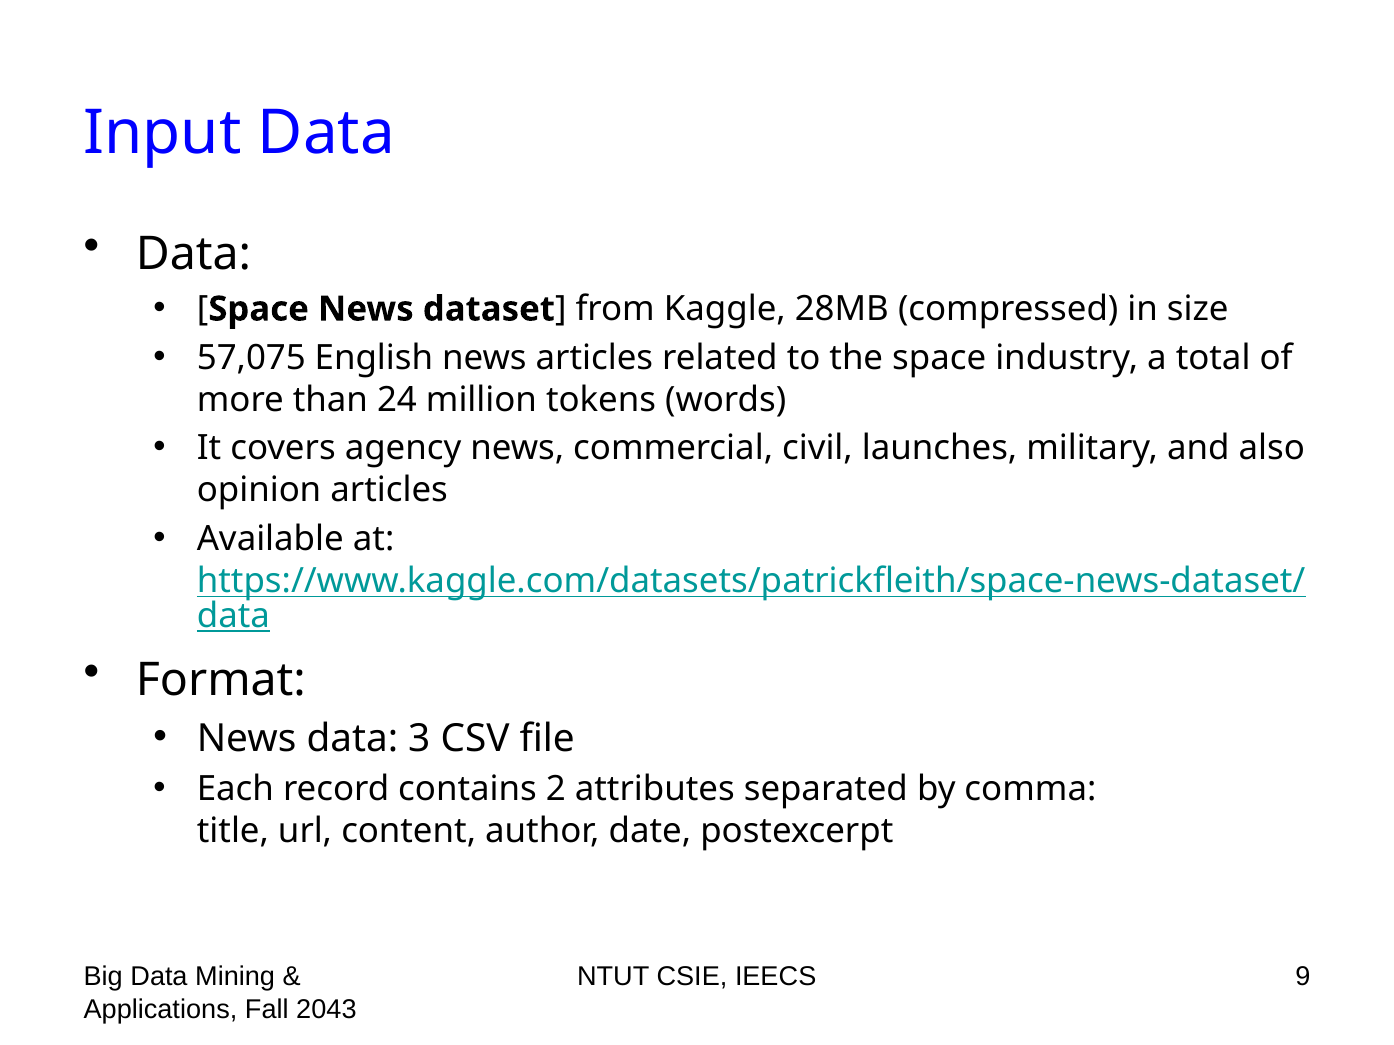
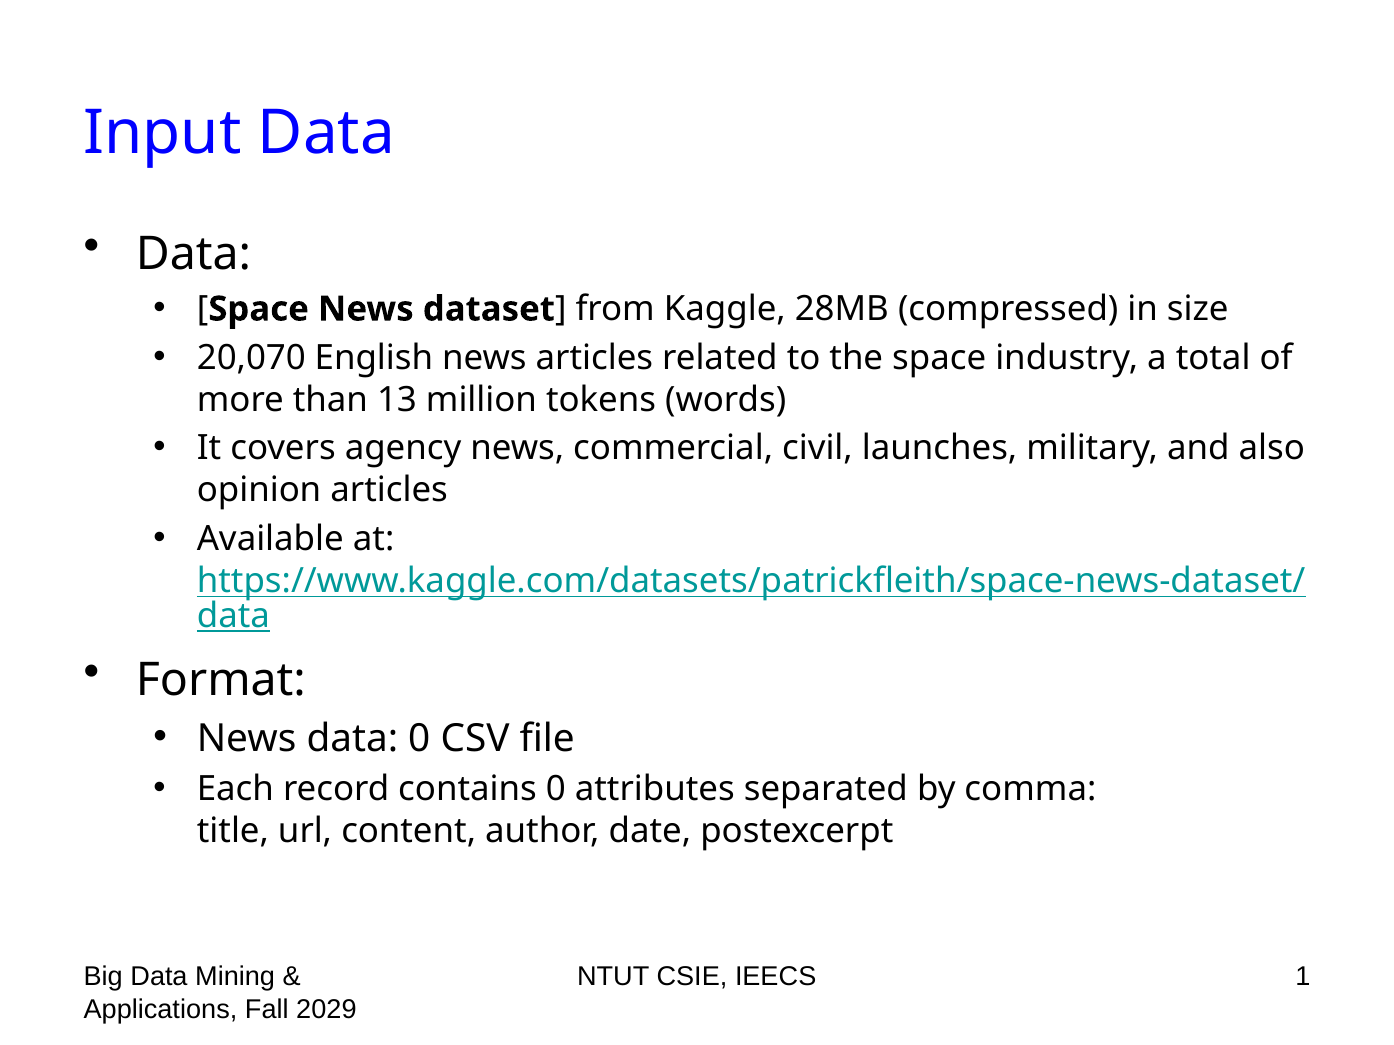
57,075: 57,075 -> 20,070
24: 24 -> 13
data 3: 3 -> 0
contains 2: 2 -> 0
9: 9 -> 1
2043: 2043 -> 2029
